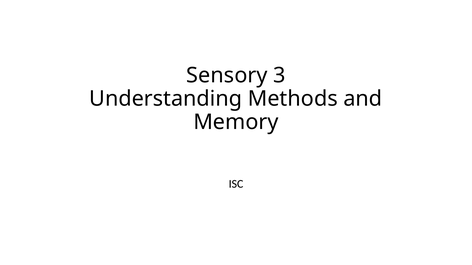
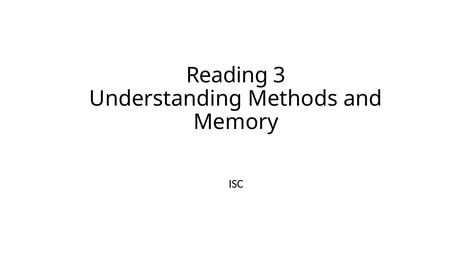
Sensory: Sensory -> Reading
